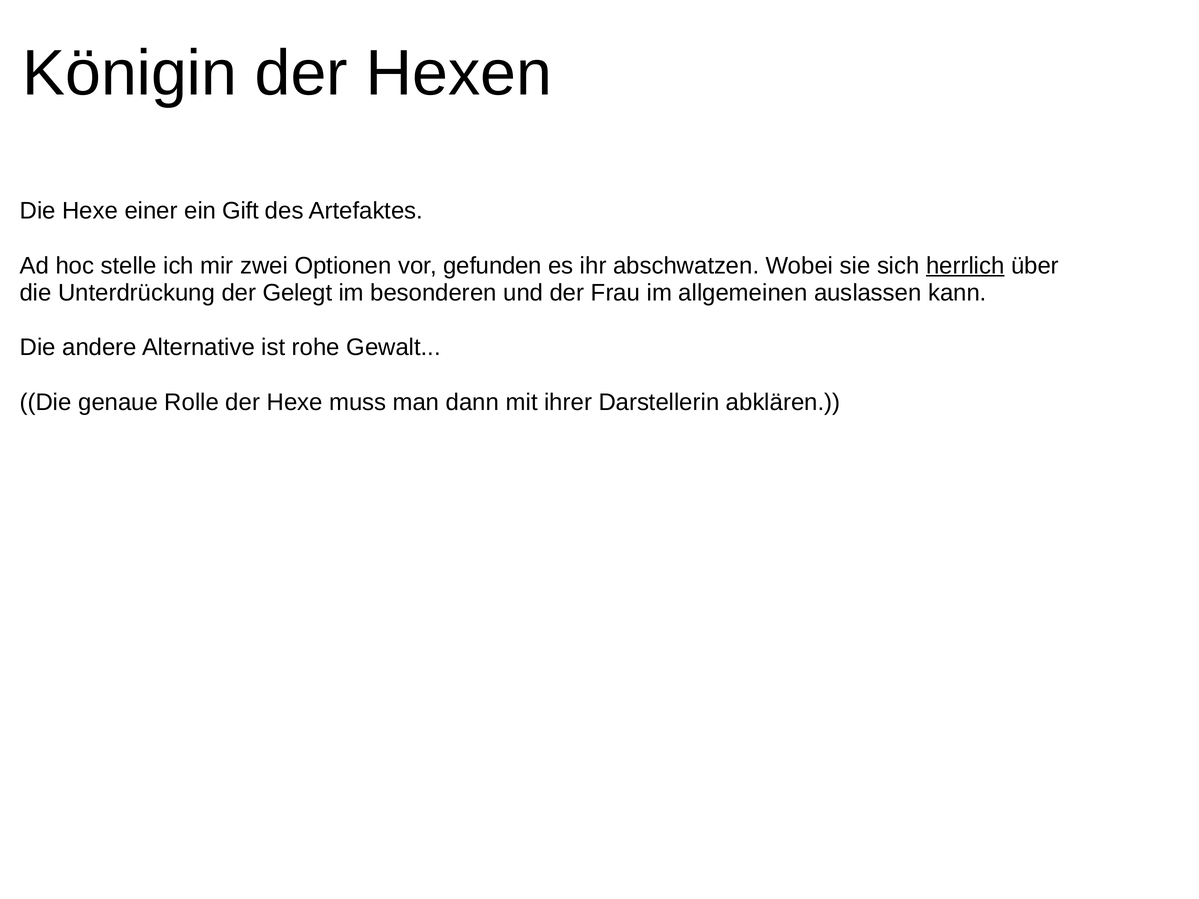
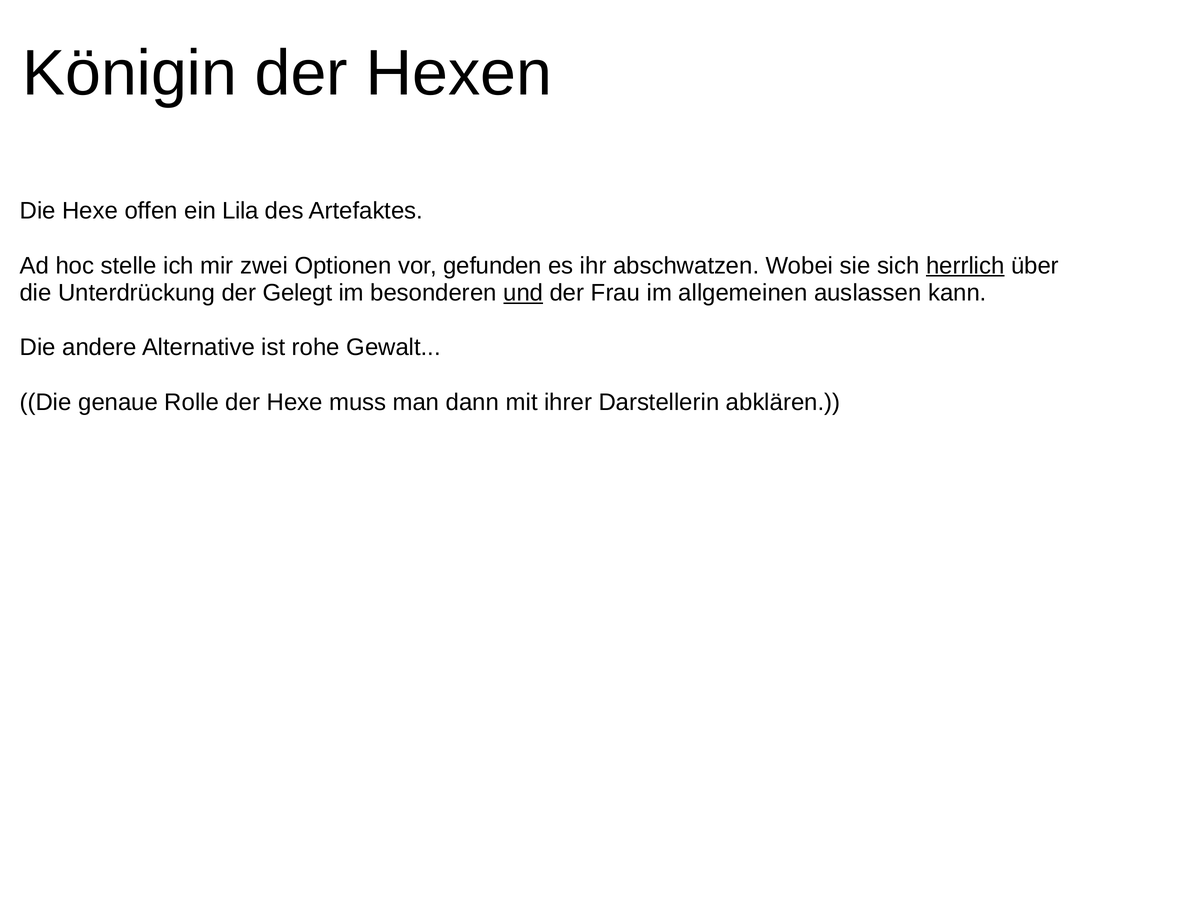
einer: einer -> offen
Gift: Gift -> Lila
und underline: none -> present
